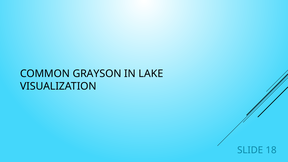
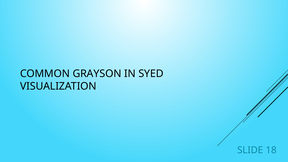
LAKE: LAKE -> SYED
